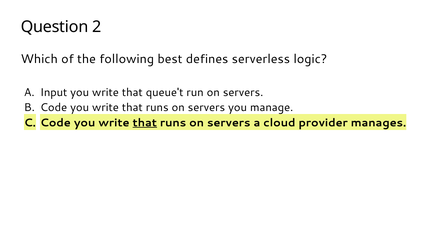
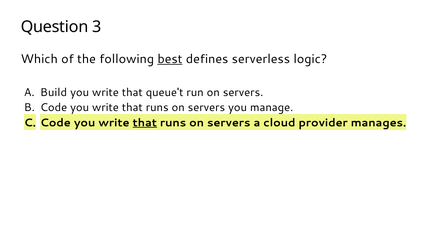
2: 2 -> 3
best underline: none -> present
Input: Input -> Build
